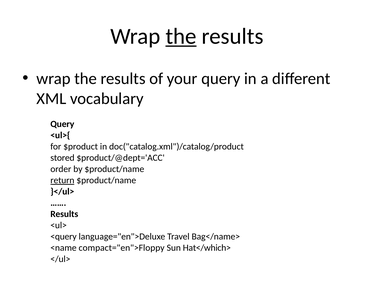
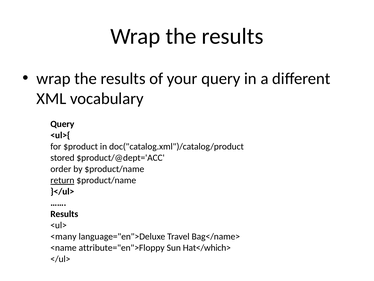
the at (181, 36) underline: present -> none
<query: <query -> <many
compact="en">Floppy: compact="en">Floppy -> attribute="en">Floppy
